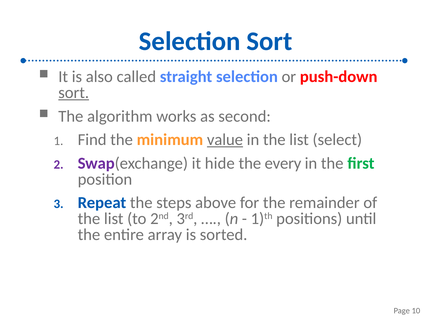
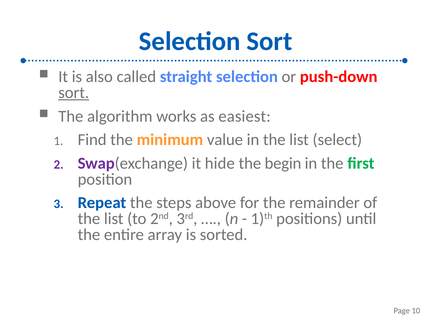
second: second -> easiest
value underline: present -> none
every: every -> begin
